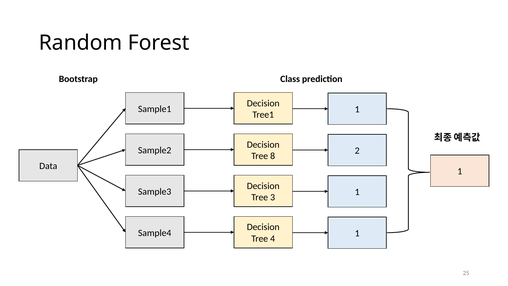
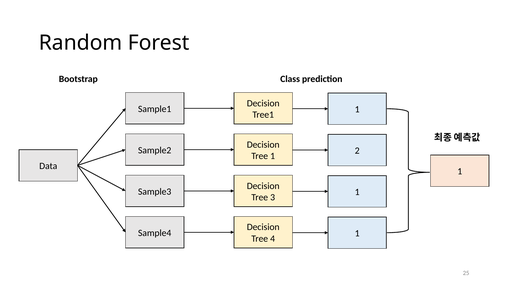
Tree 8: 8 -> 1
